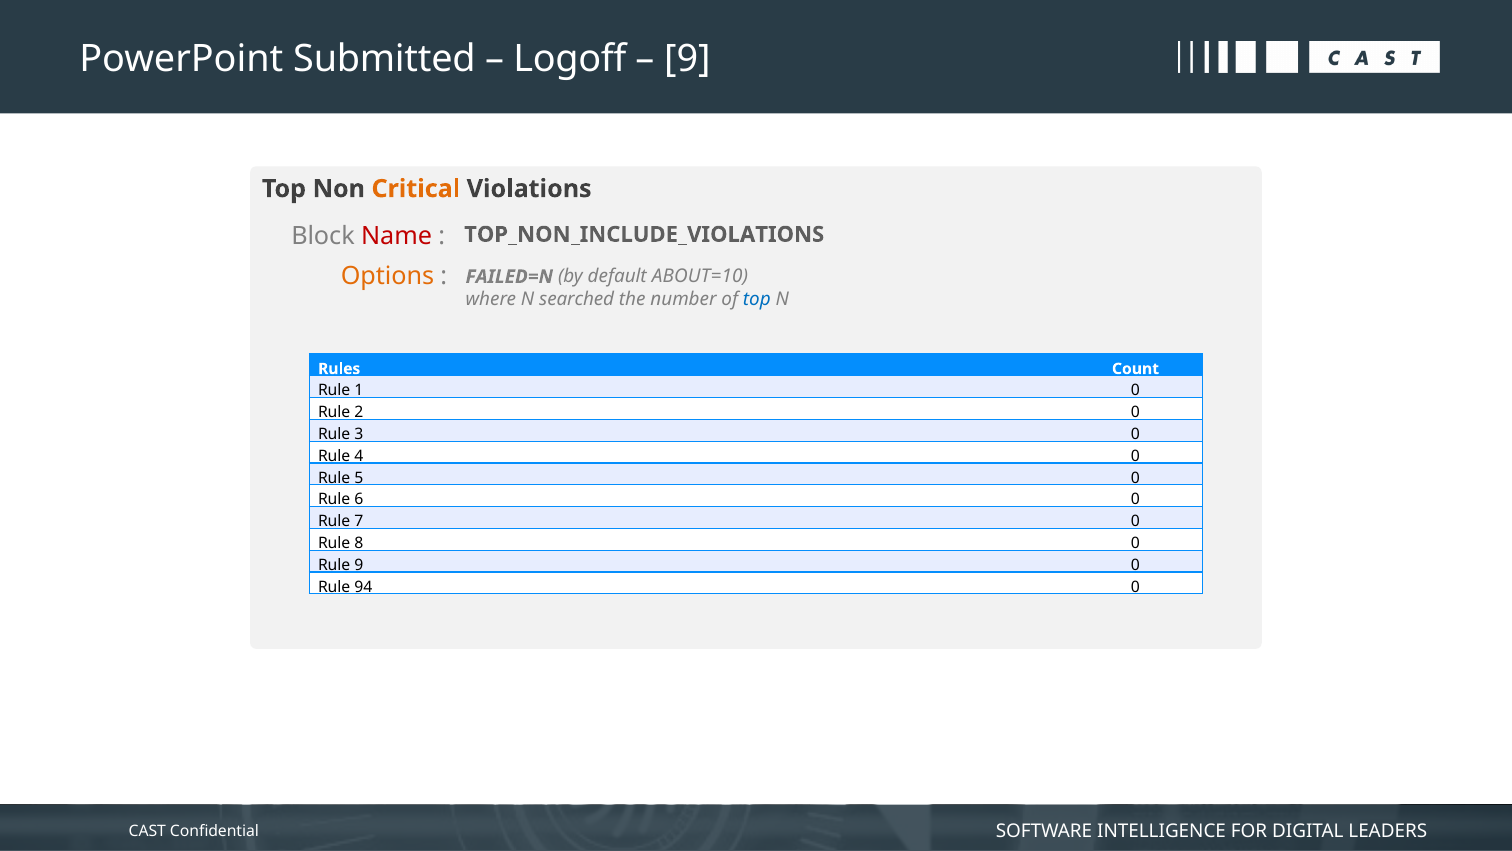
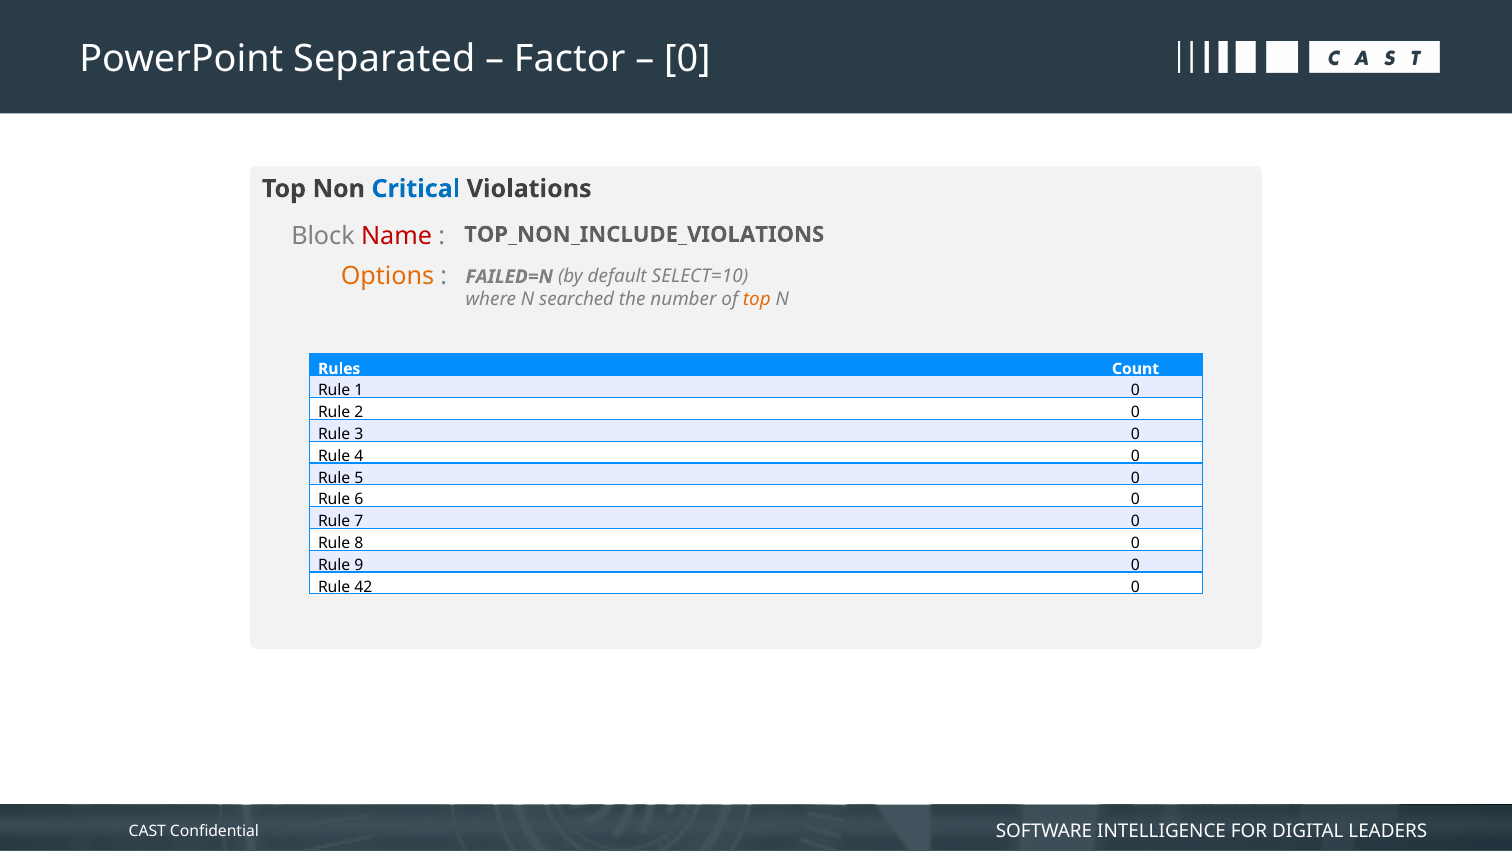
Submitted: Submitted -> Separated
Logoff: Logoff -> Factor
9 at (687, 59): 9 -> 0
Critical colour: orange -> blue
ABOUT=10: ABOUT=10 -> SELECT=10
top at (757, 299) colour: blue -> orange
94: 94 -> 42
